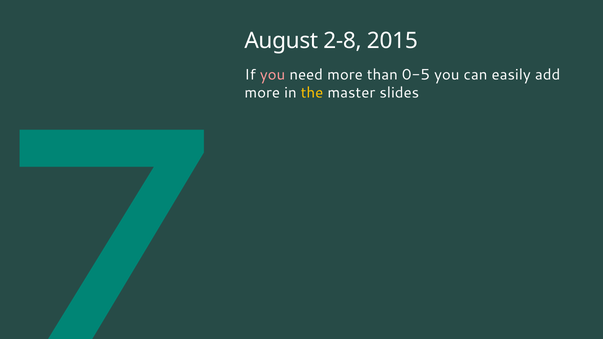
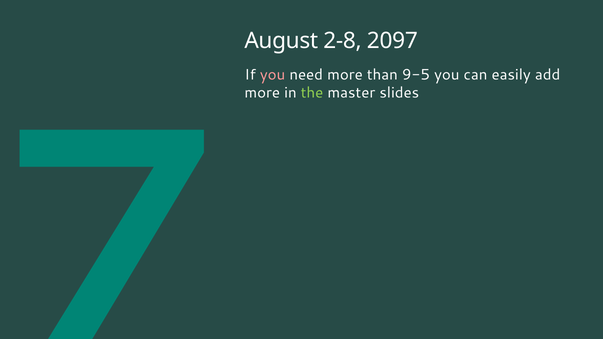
2015: 2015 -> 2097
0-5: 0-5 -> 9-5
the colour: yellow -> light green
